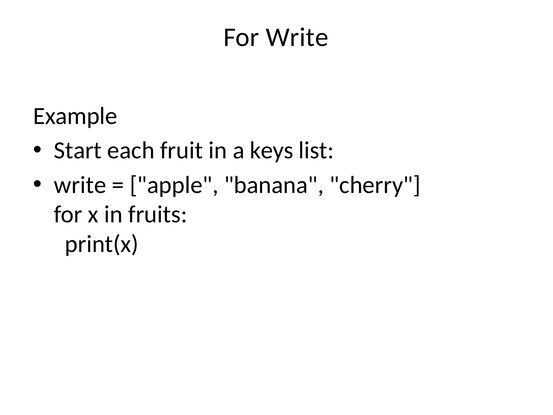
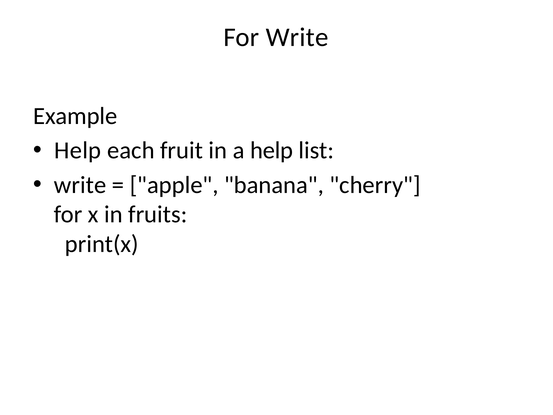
Start at (78, 150): Start -> Help
a keys: keys -> help
